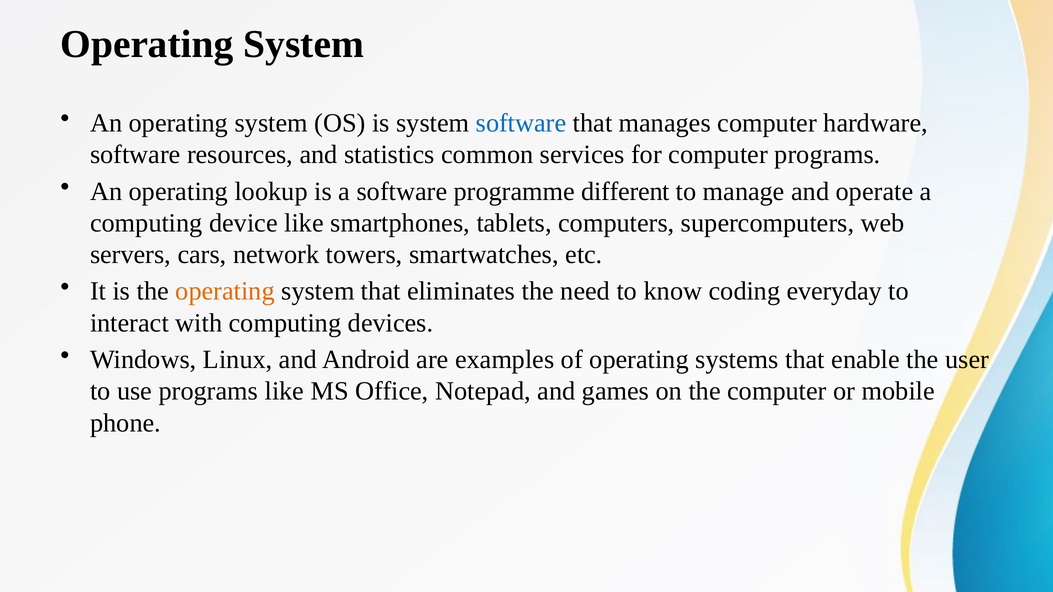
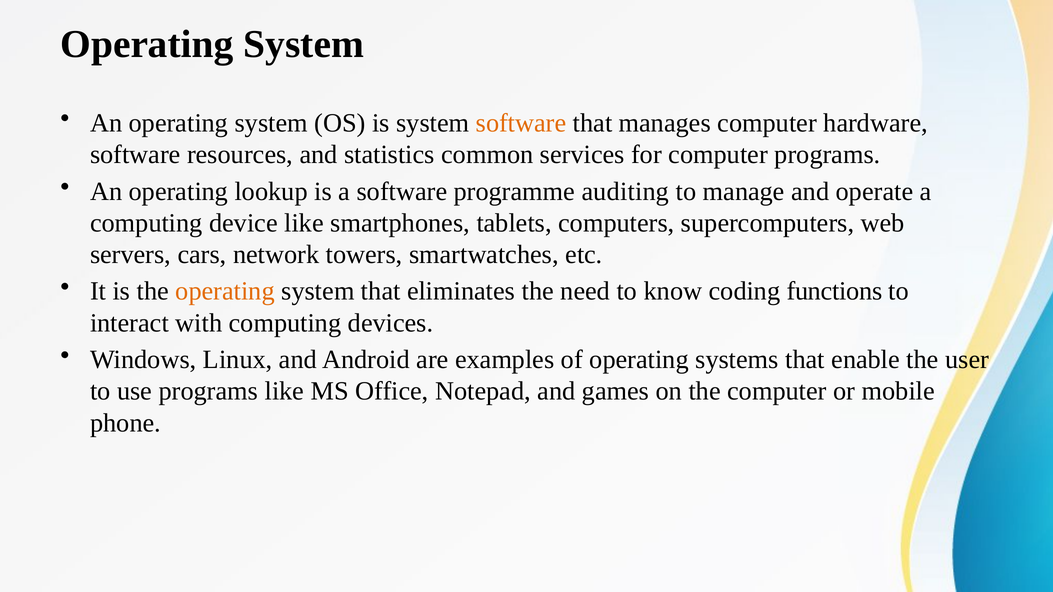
software at (521, 123) colour: blue -> orange
different: different -> auditing
everyday: everyday -> functions
